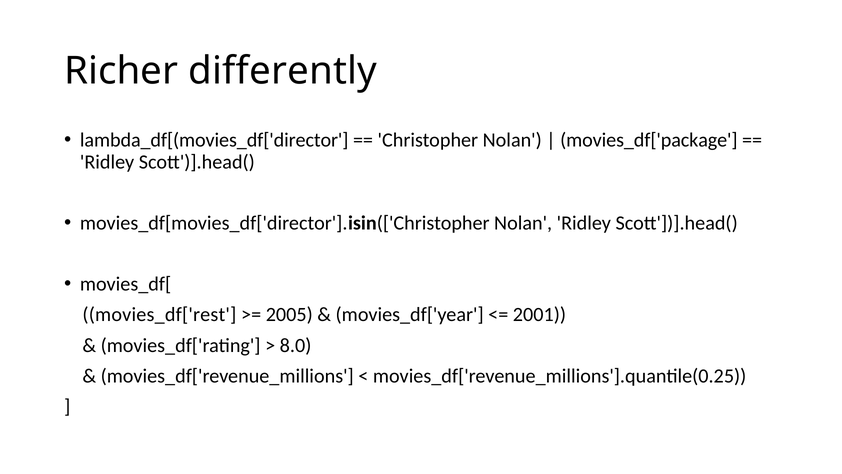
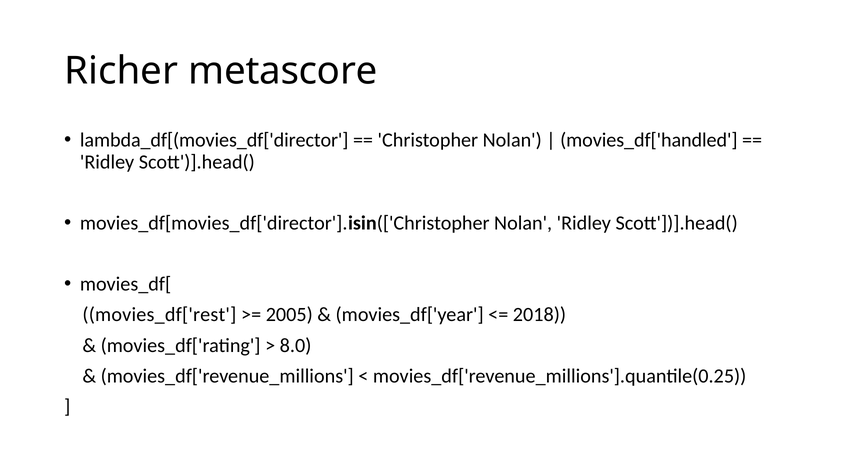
differently: differently -> metascore
movies_df['package: movies_df['package -> movies_df['handled
2001: 2001 -> 2018
